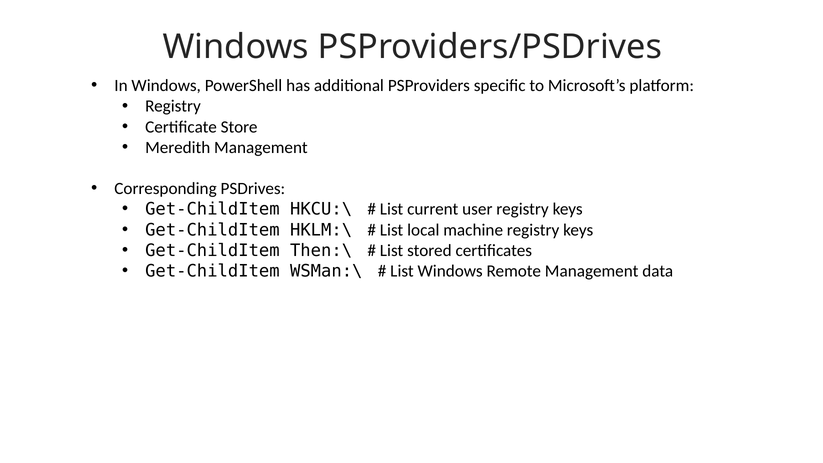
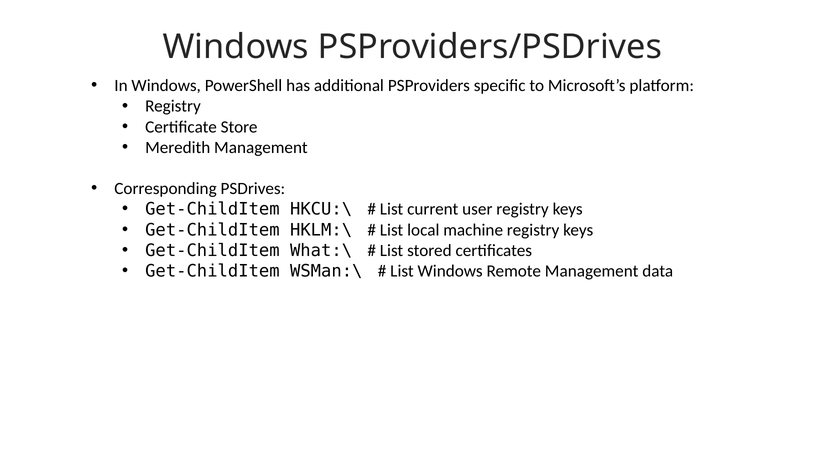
Then:\: Then:\ -> What:\
